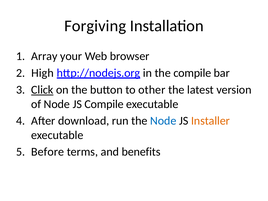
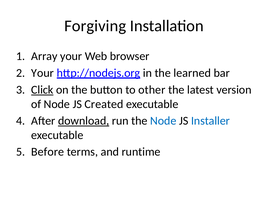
High at (43, 73): High -> Your
the compile: compile -> learned
JS Compile: Compile -> Created
download underline: none -> present
Installer colour: orange -> blue
benefits: benefits -> runtime
